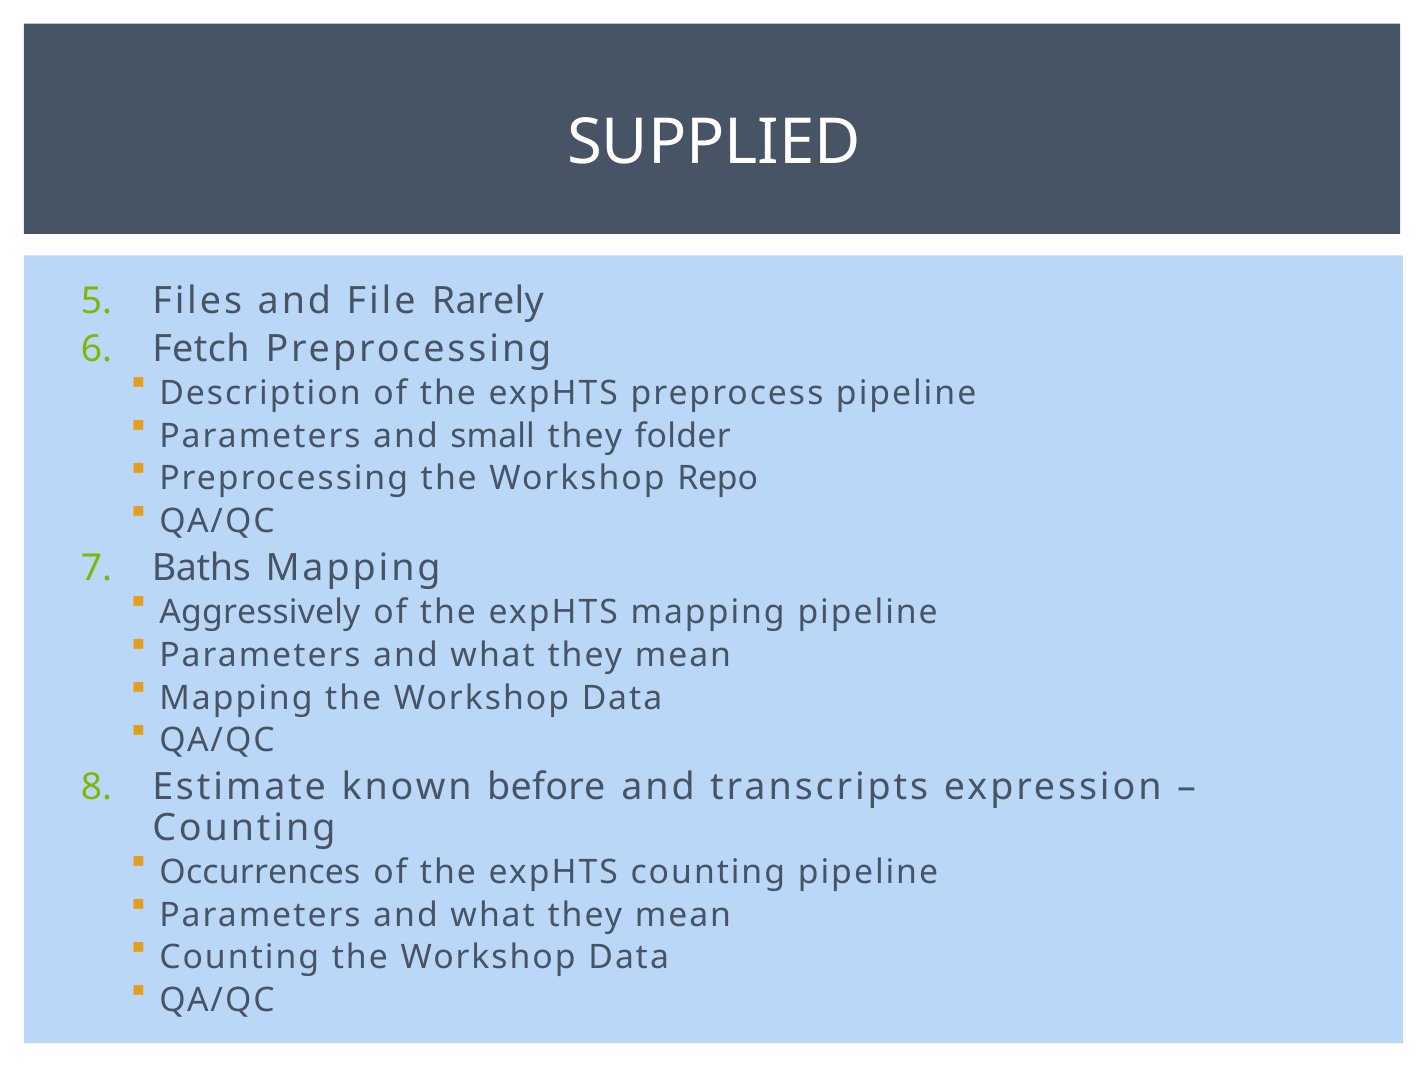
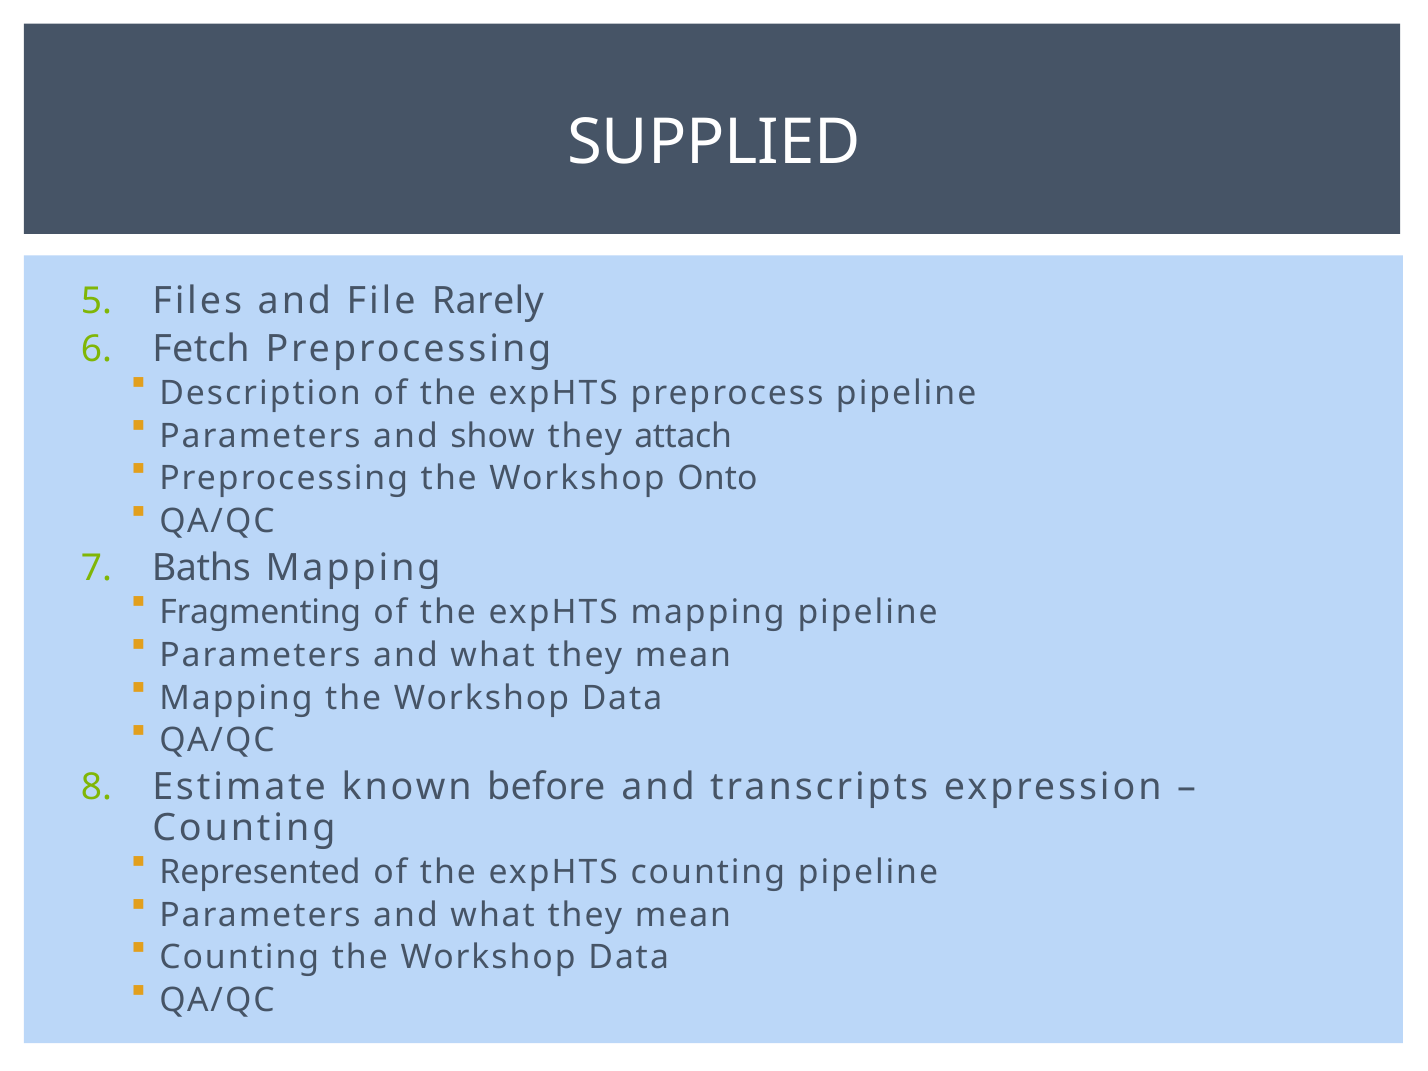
small: small -> show
folder: folder -> attach
Repo: Repo -> Onto
Aggressively: Aggressively -> Fragmenting
Occurrences: Occurrences -> Represented
